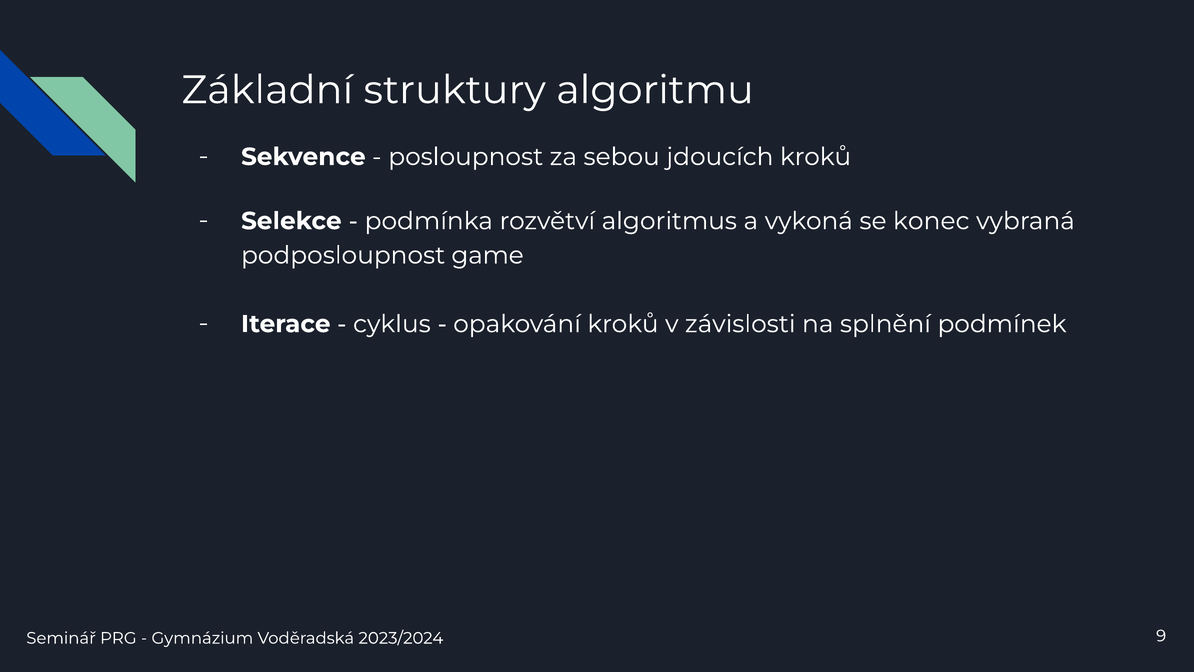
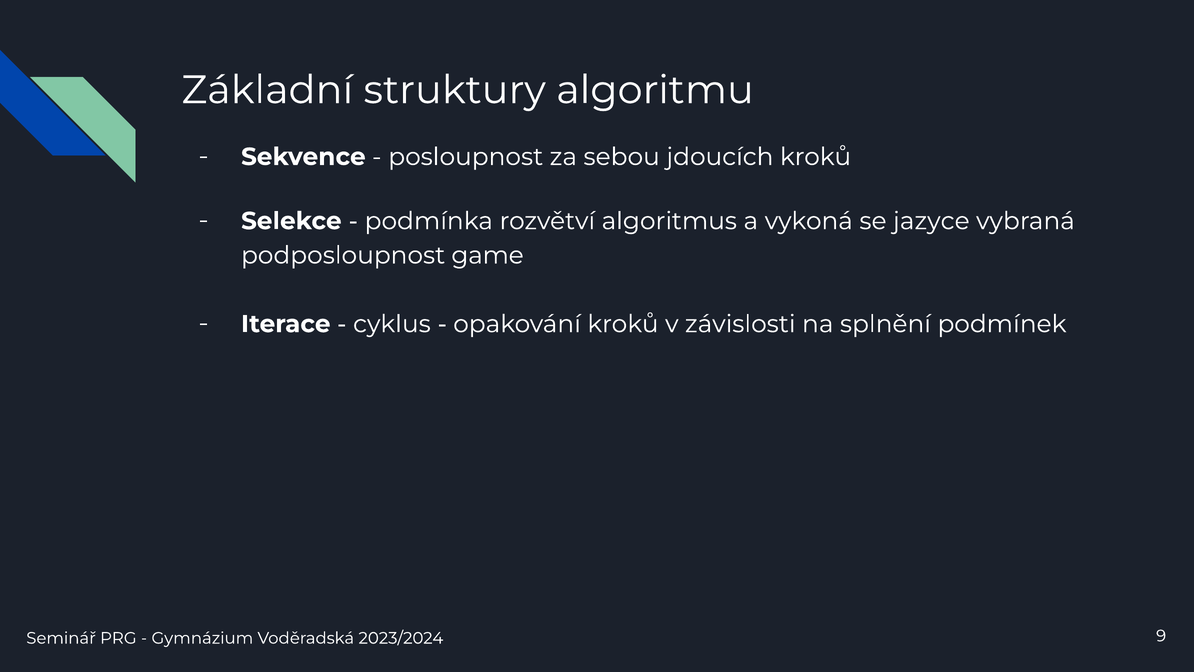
konec: konec -> jazyce
